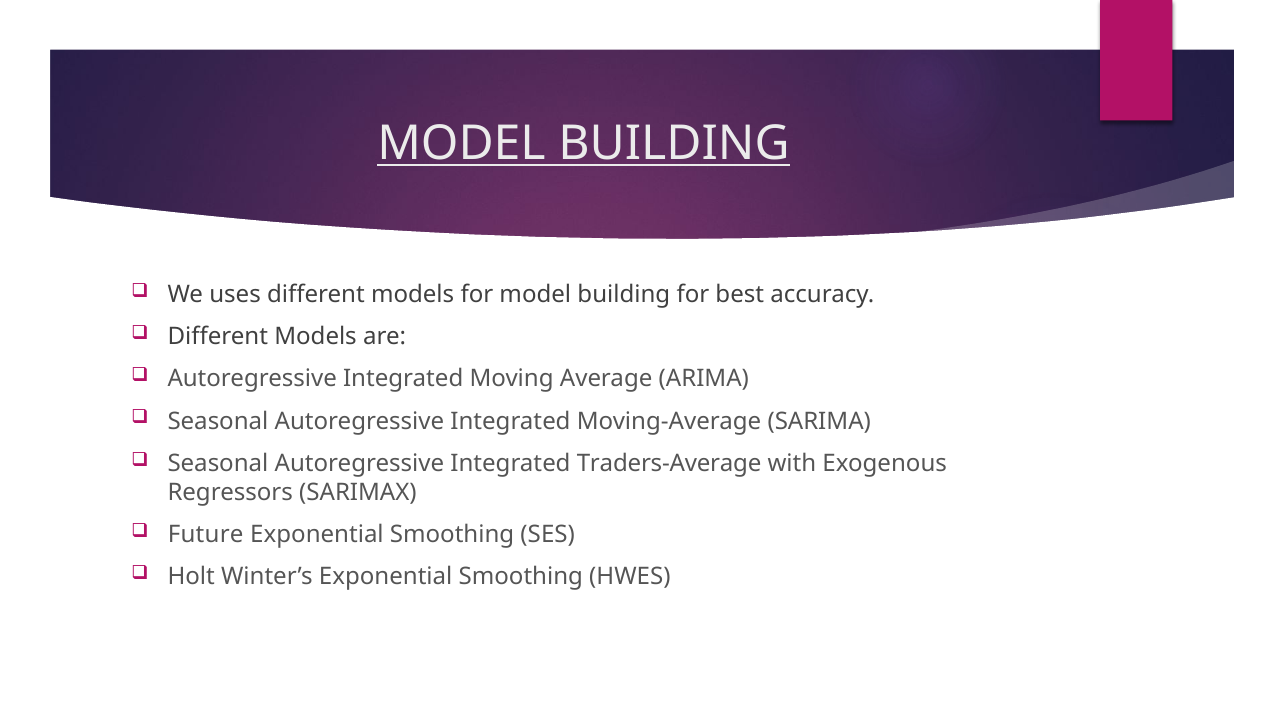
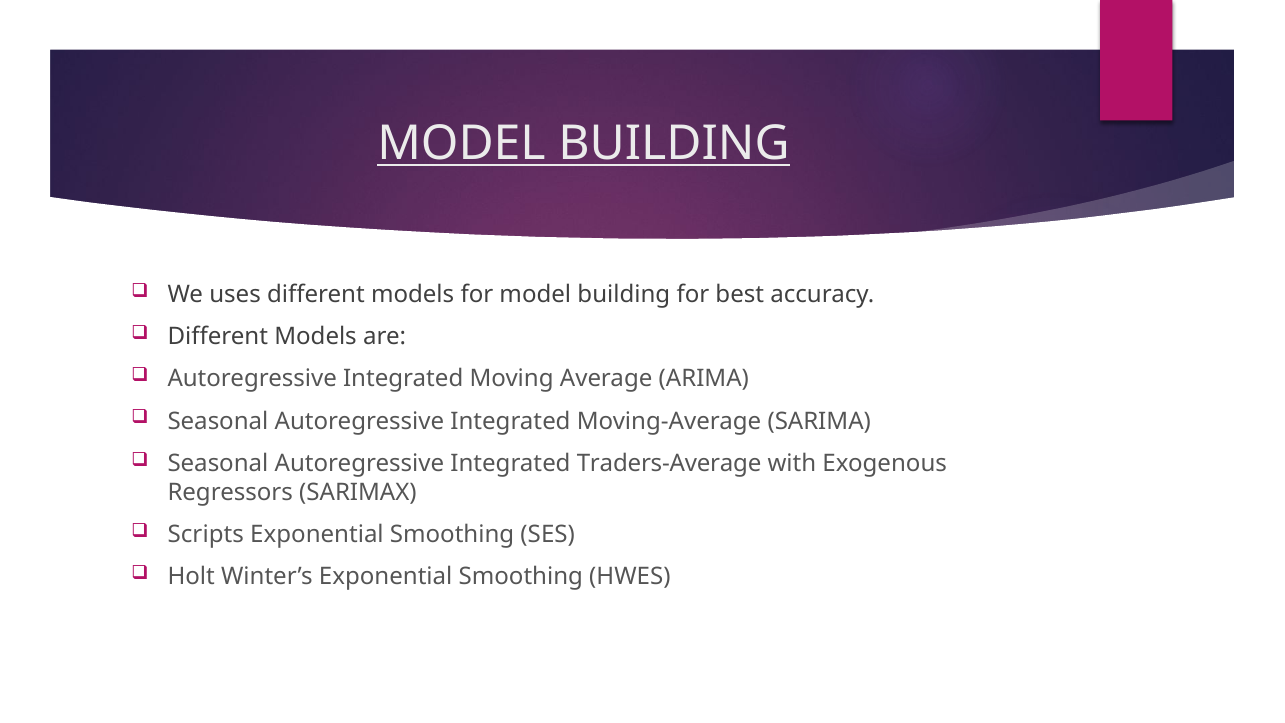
Future: Future -> Scripts
